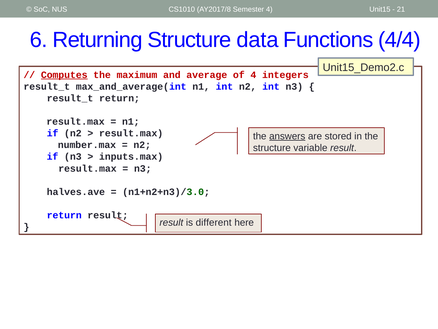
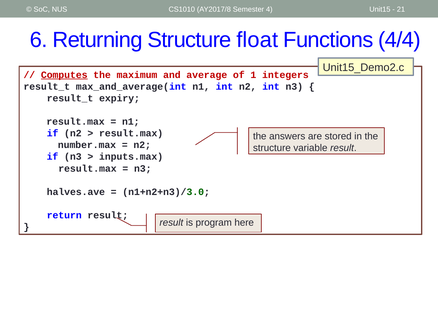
data: data -> float
of 4: 4 -> 1
result_t return: return -> expiry
answers underline: present -> none
different: different -> program
